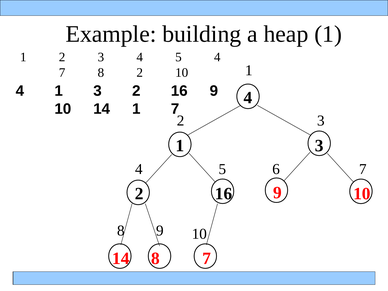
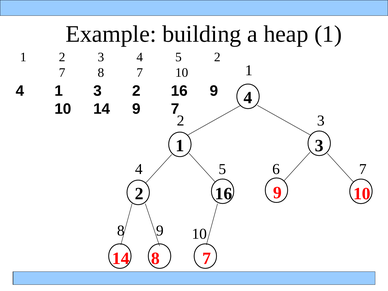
5 4: 4 -> 2
8 2: 2 -> 7
14 1: 1 -> 9
